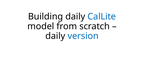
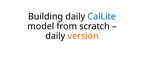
version colour: blue -> orange
